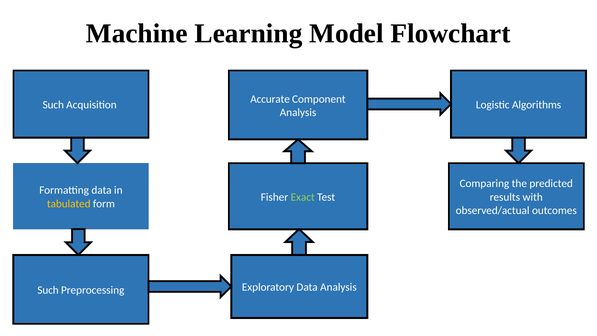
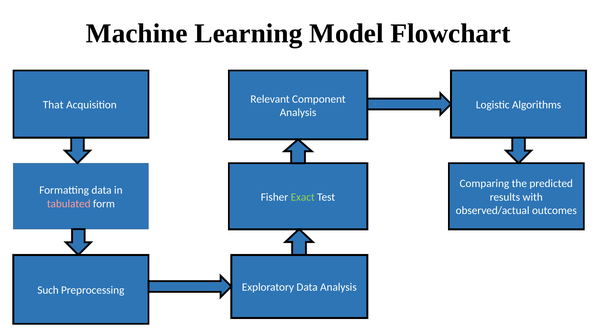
Accurate: Accurate -> Relevant
Such at (53, 105): Such -> That
tabulated colour: yellow -> pink
